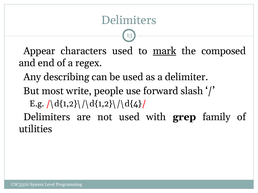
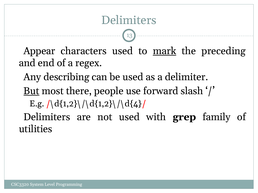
composed: composed -> preceding
But underline: none -> present
write: write -> there
